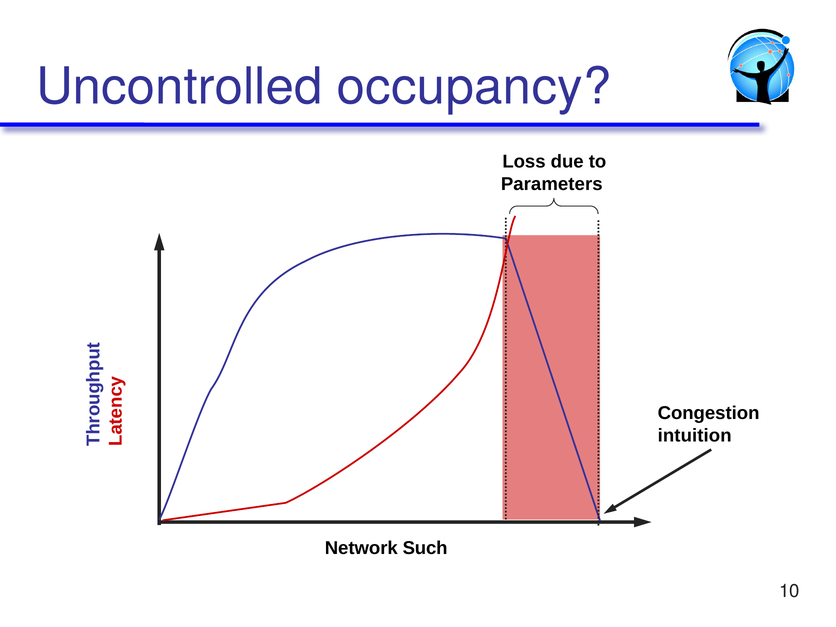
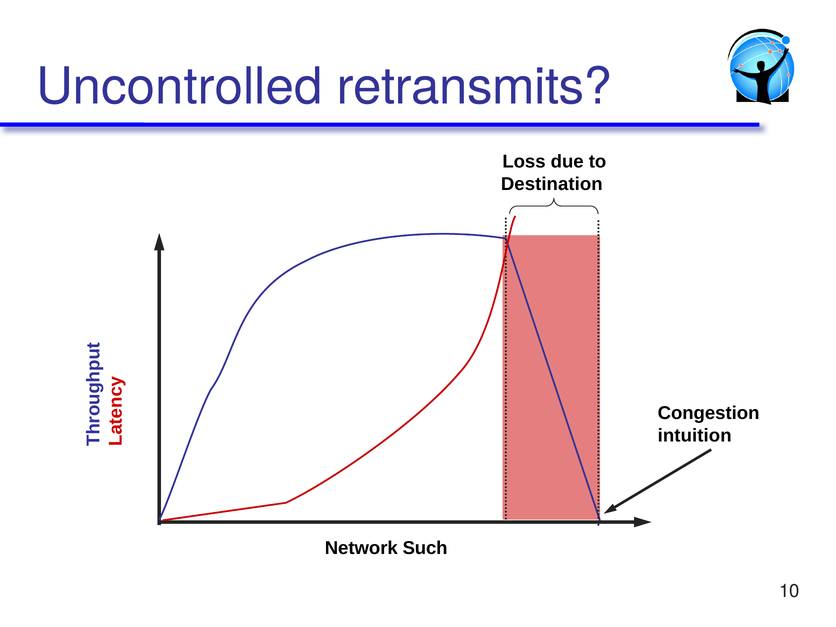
occupancy: occupancy -> retransmits
Parameters: Parameters -> Destination
